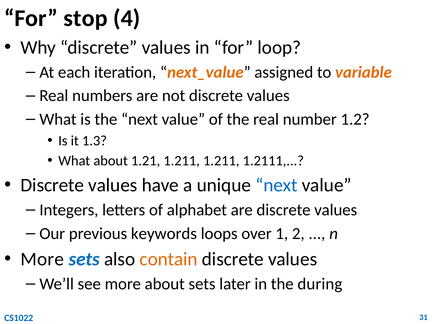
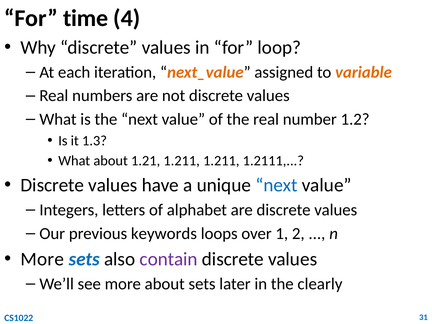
stop: stop -> time
contain colour: orange -> purple
during: during -> clearly
